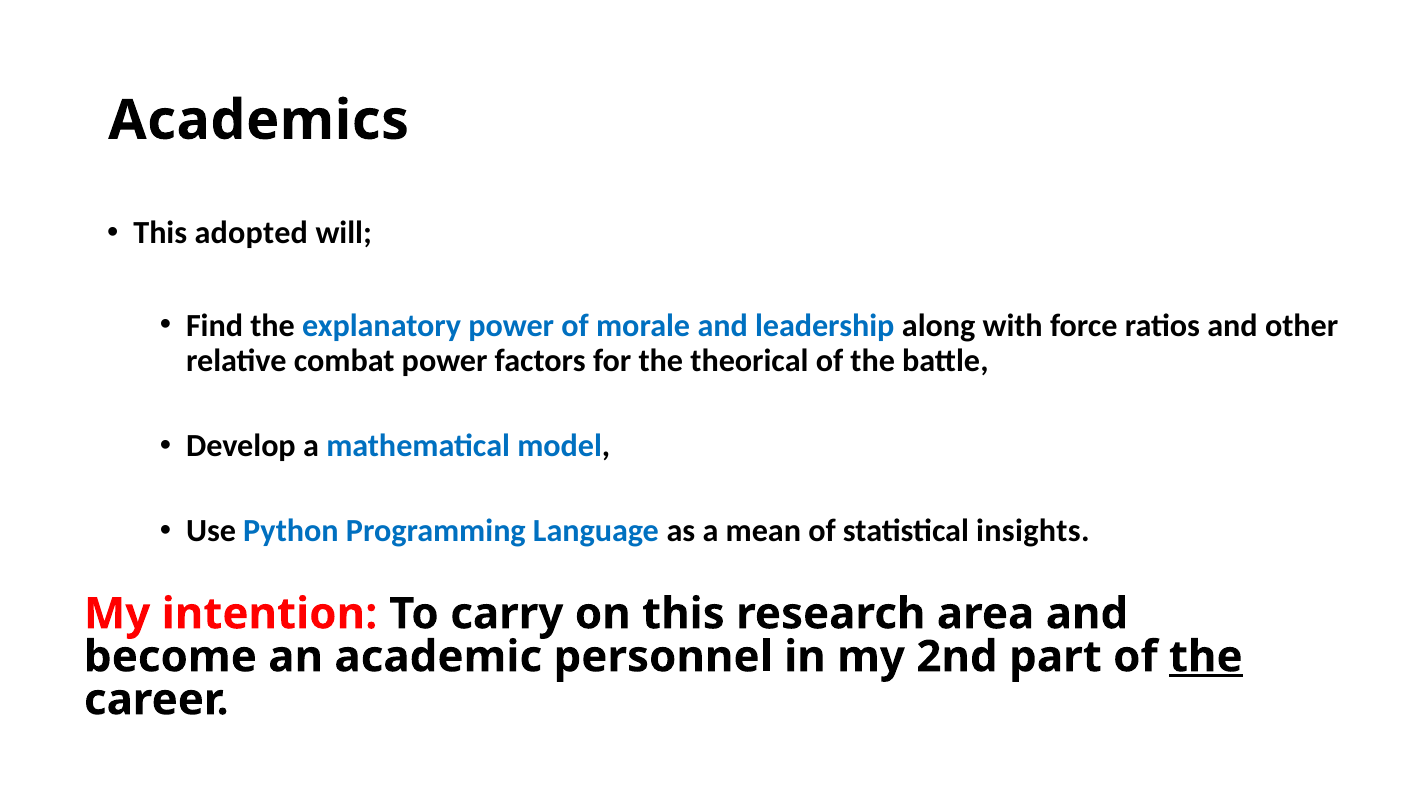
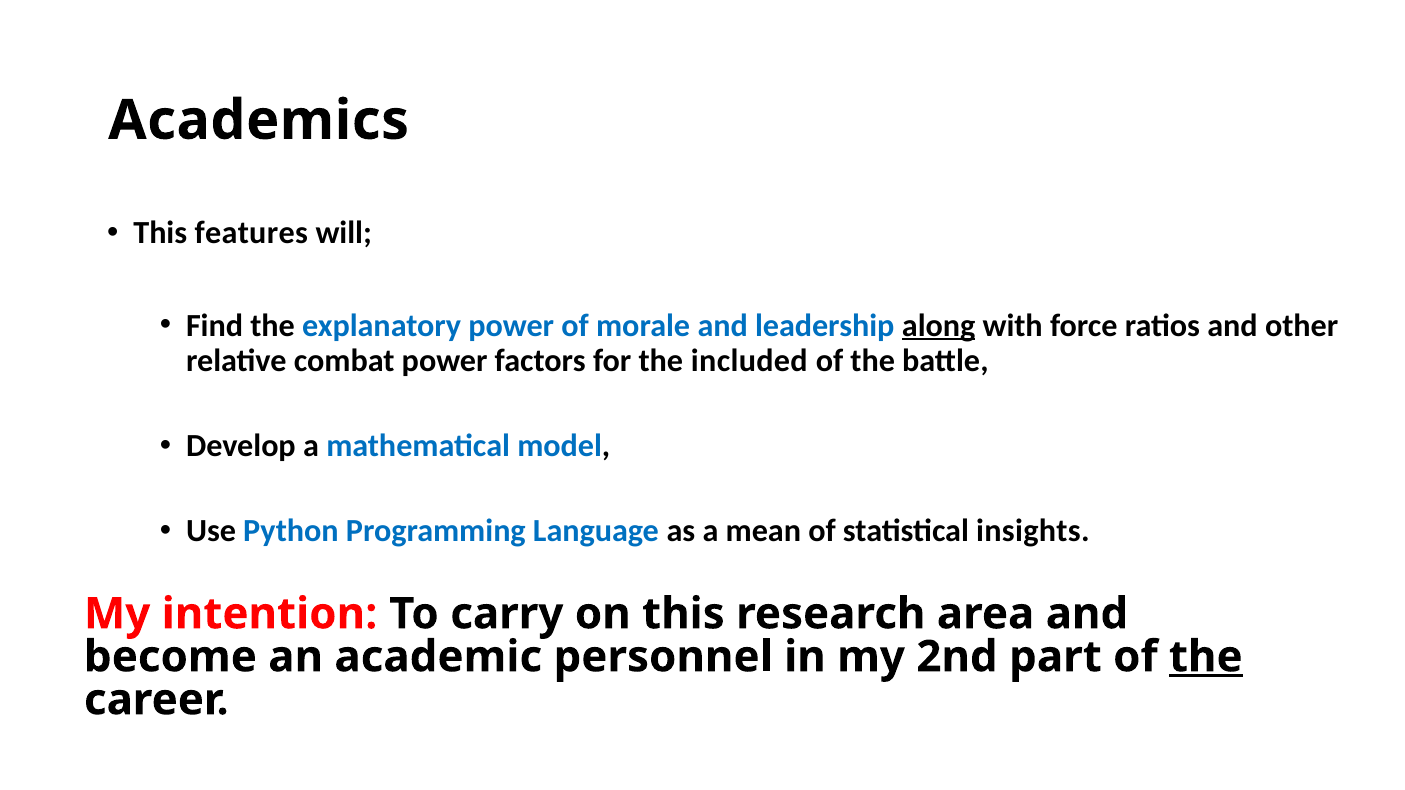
adopted: adopted -> features
along underline: none -> present
theorical: theorical -> included
